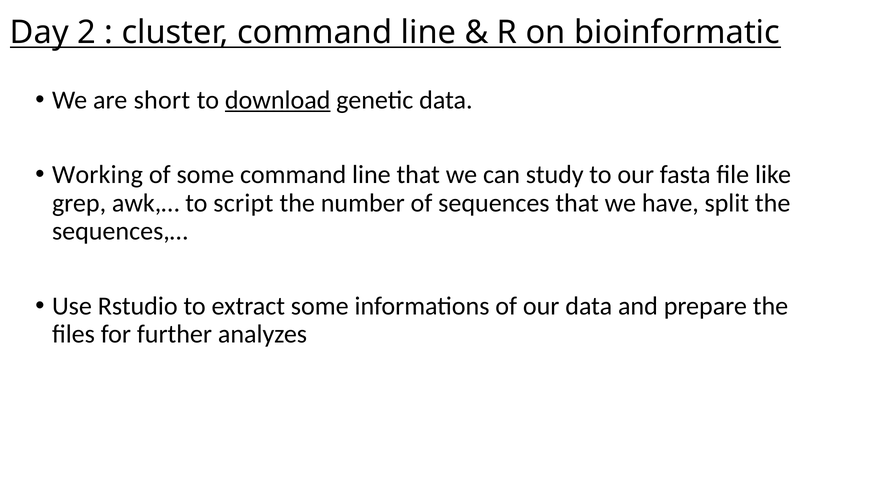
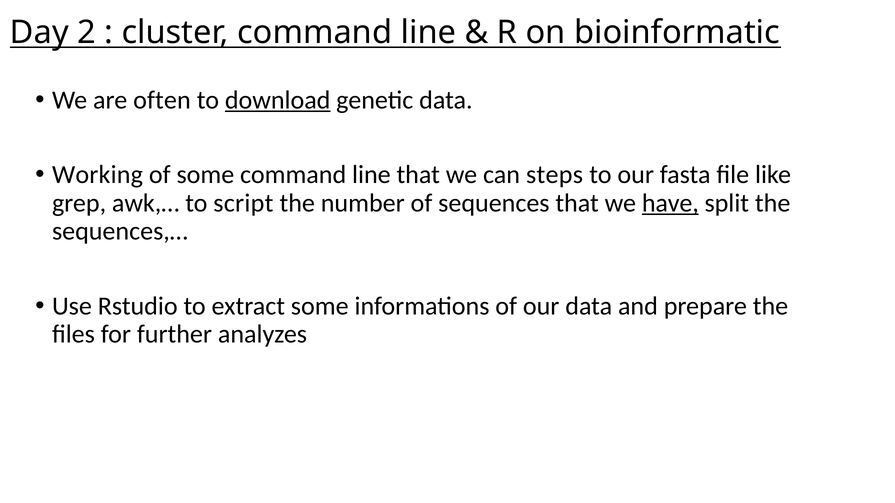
short: short -> often
study: study -> steps
have underline: none -> present
